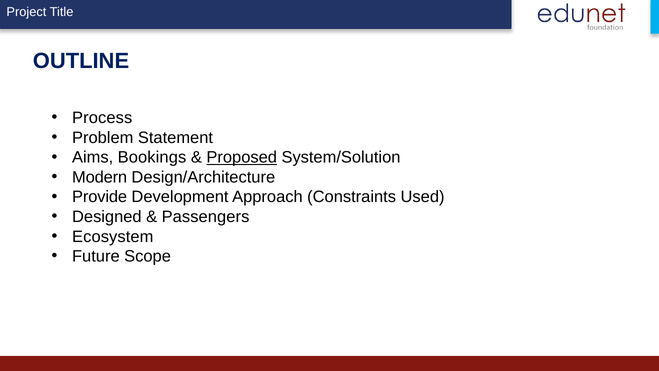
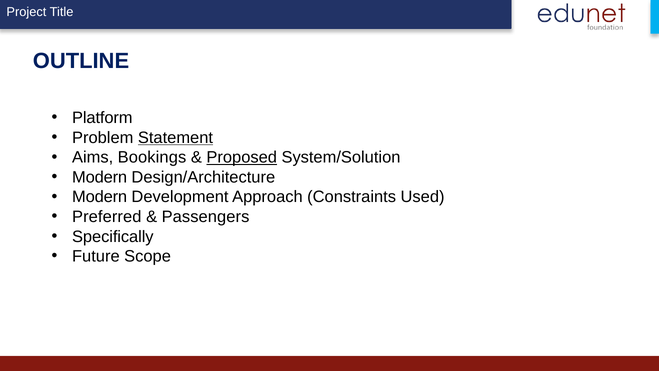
Process: Process -> Platform
Statement underline: none -> present
Provide at (100, 197): Provide -> Modern
Designed: Designed -> Preferred
Ecosystem: Ecosystem -> Specifically
